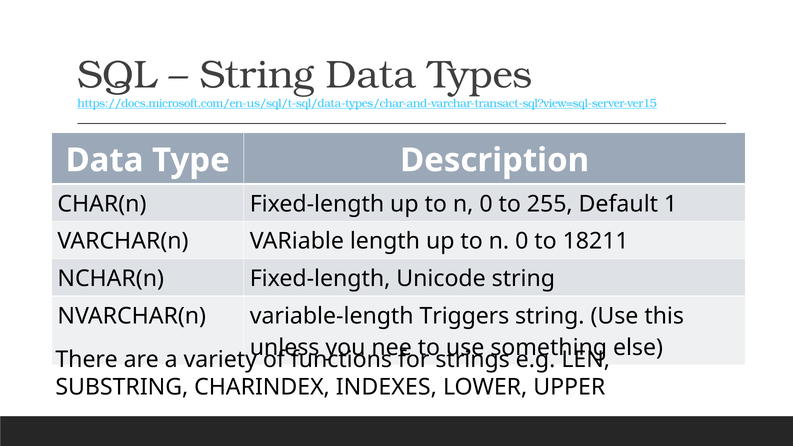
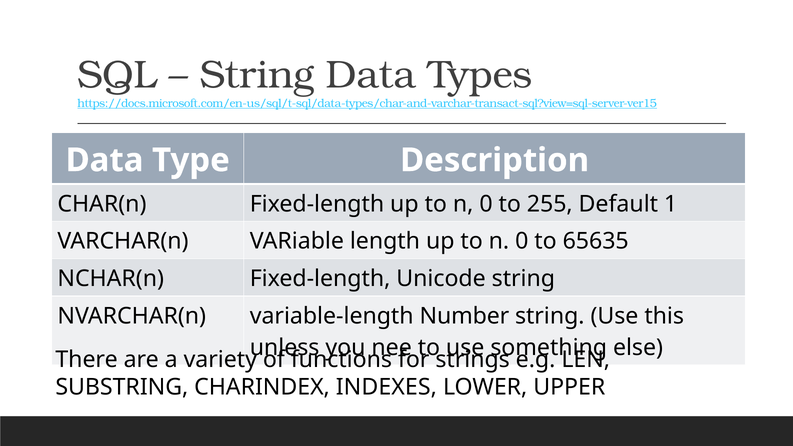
18211: 18211 -> 65635
Triggers: Triggers -> Number
